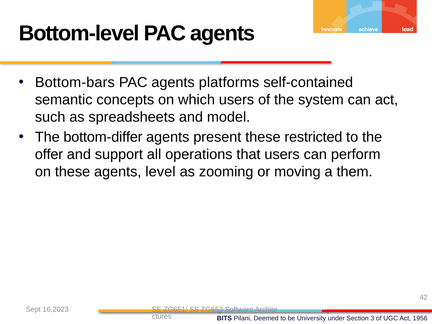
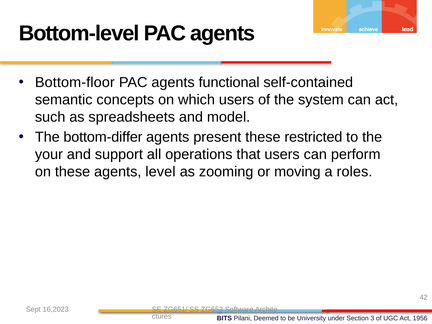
Bottom-bars: Bottom-bars -> Bottom-floor
platforms: platforms -> functional
offer: offer -> your
them: them -> roles
